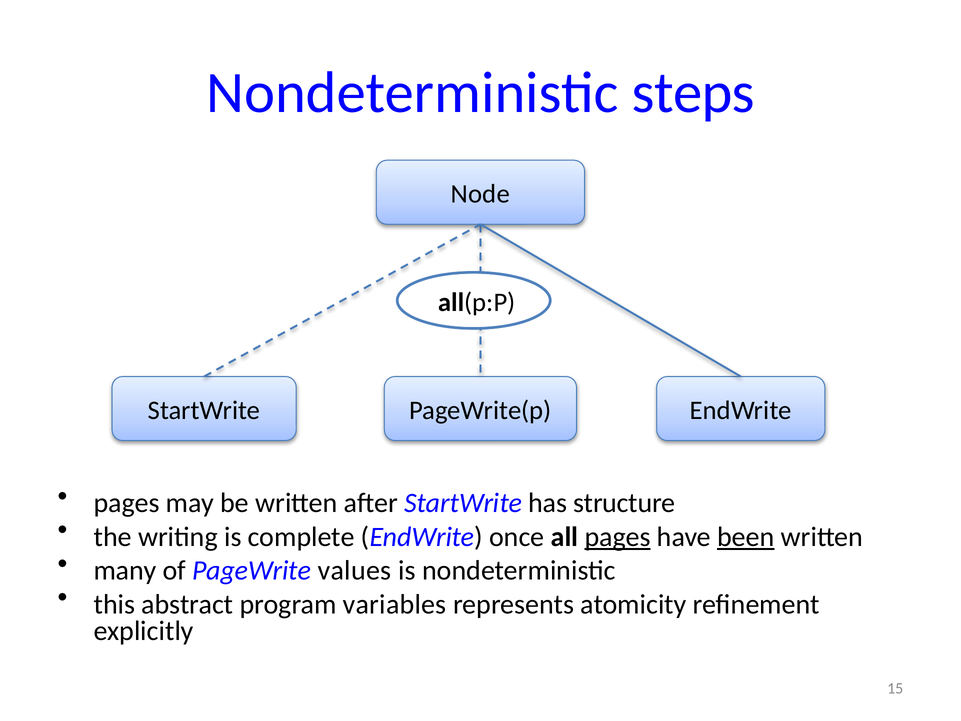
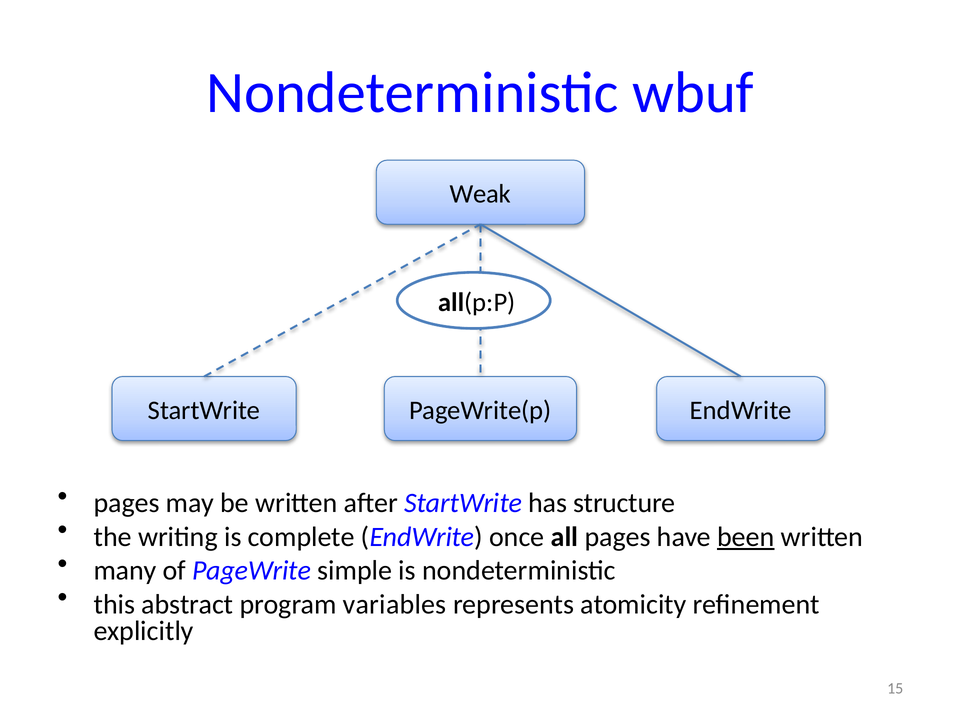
steps: steps -> wbuf
Node: Node -> Weak
pages at (618, 537) underline: present -> none
values: values -> simple
